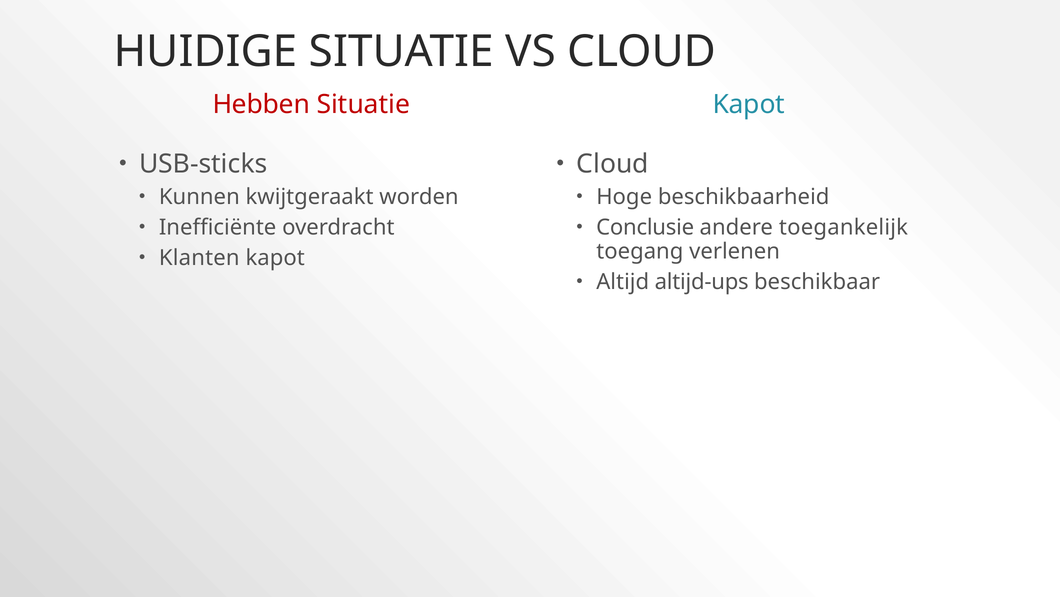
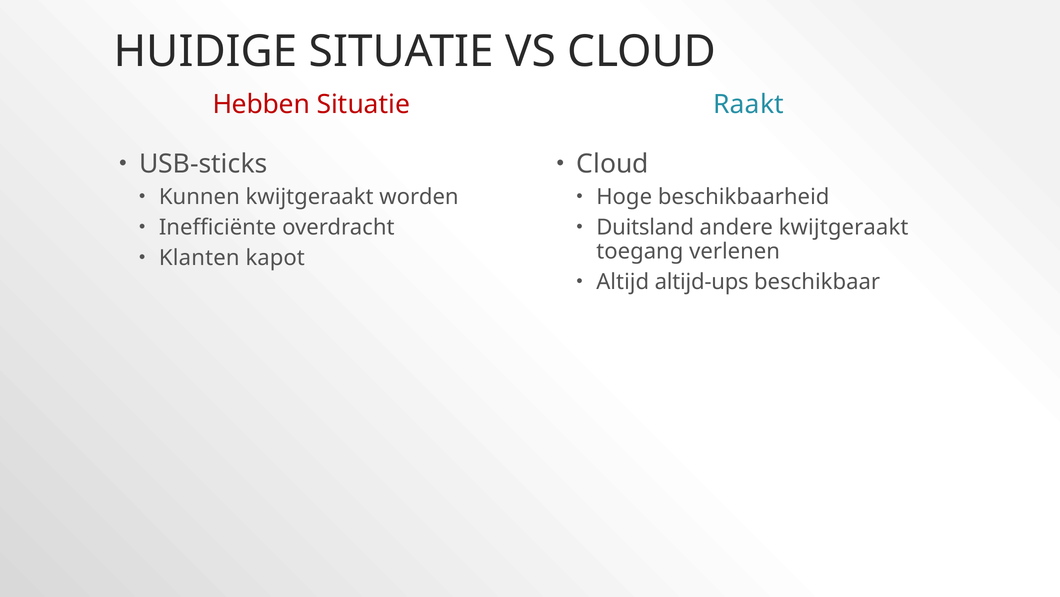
Situatie Kapot: Kapot -> Raakt
Conclusie: Conclusie -> Duitsland
andere toegankelijk: toegankelijk -> kwijtgeraakt
